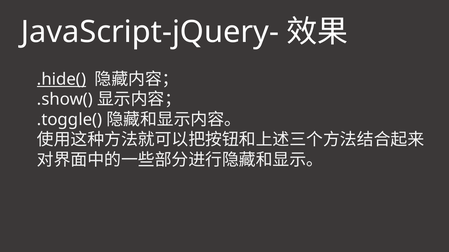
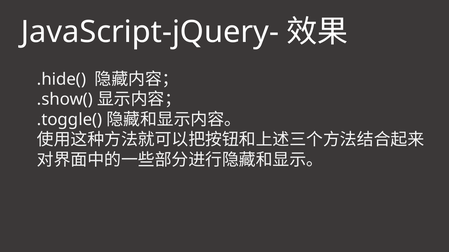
.hide( underline: present -> none
